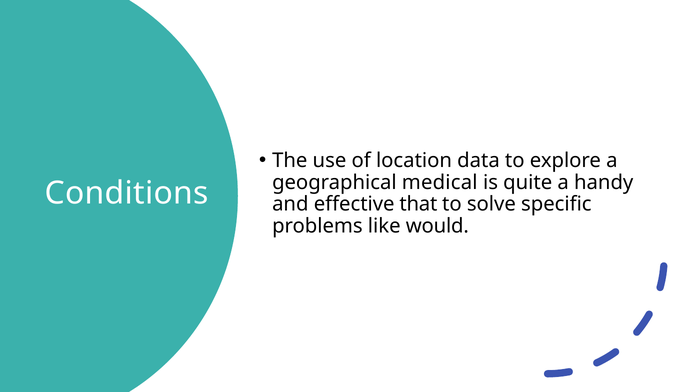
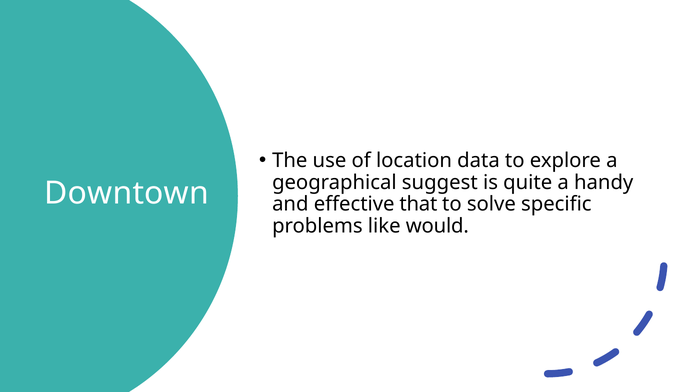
medical: medical -> suggest
Conditions: Conditions -> Downtown
